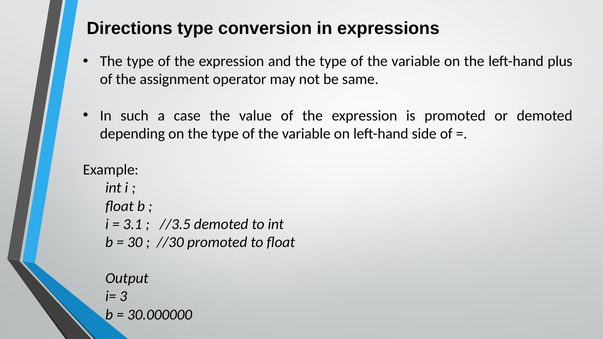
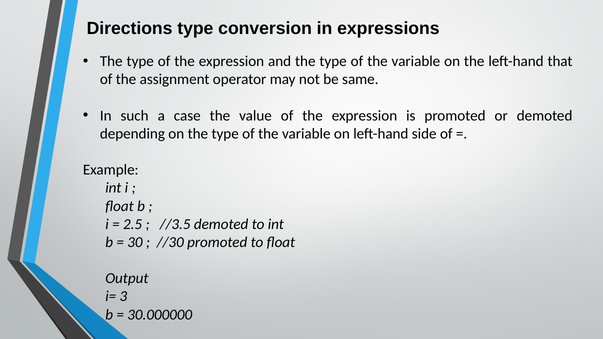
plus: plus -> that
3.1: 3.1 -> 2.5
